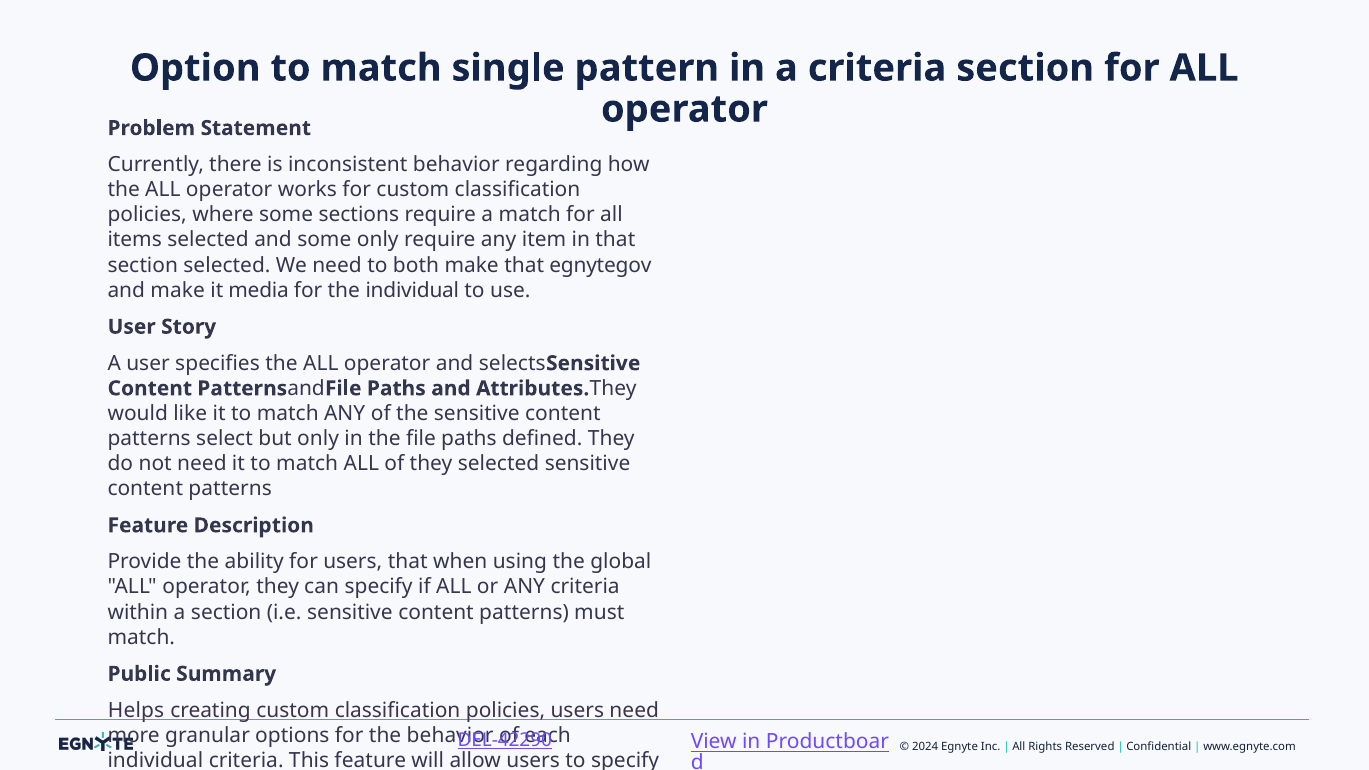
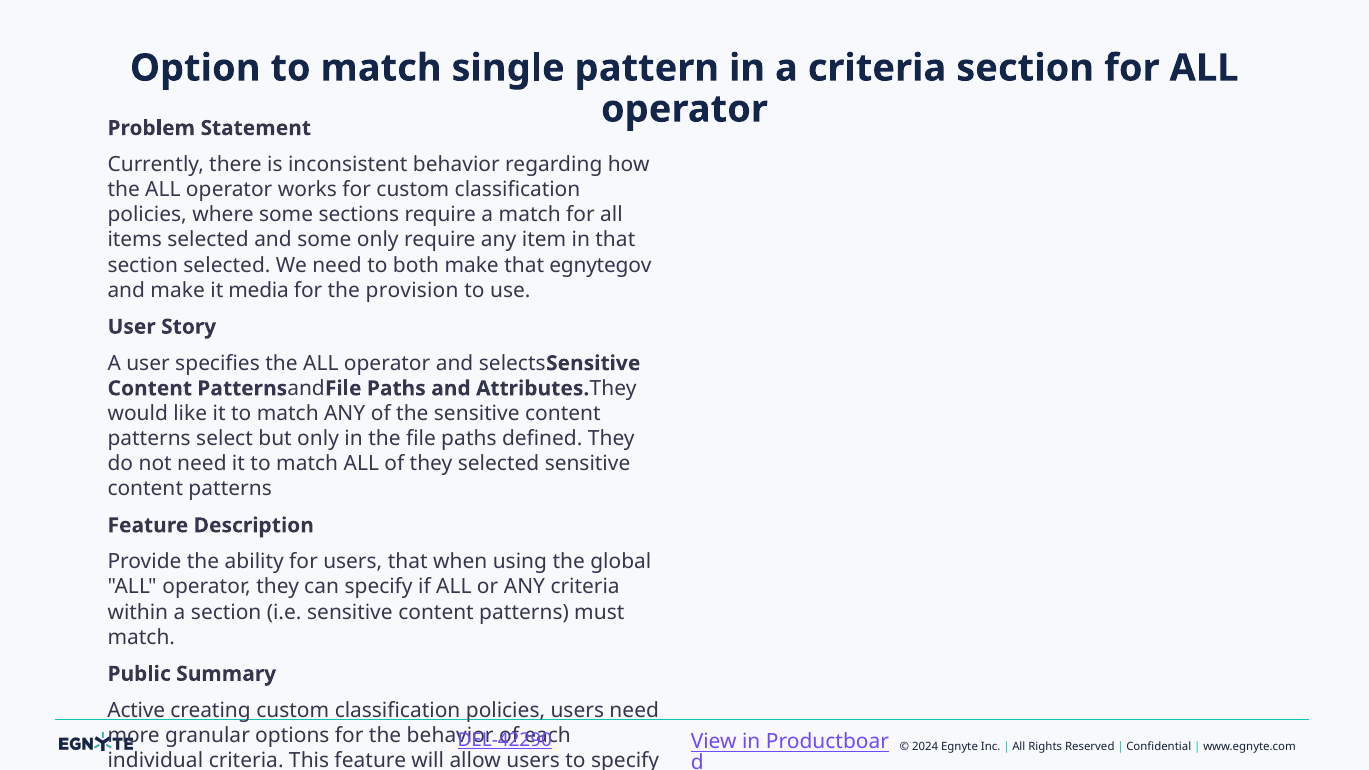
the individual: individual -> provision
Helps: Helps -> Active
